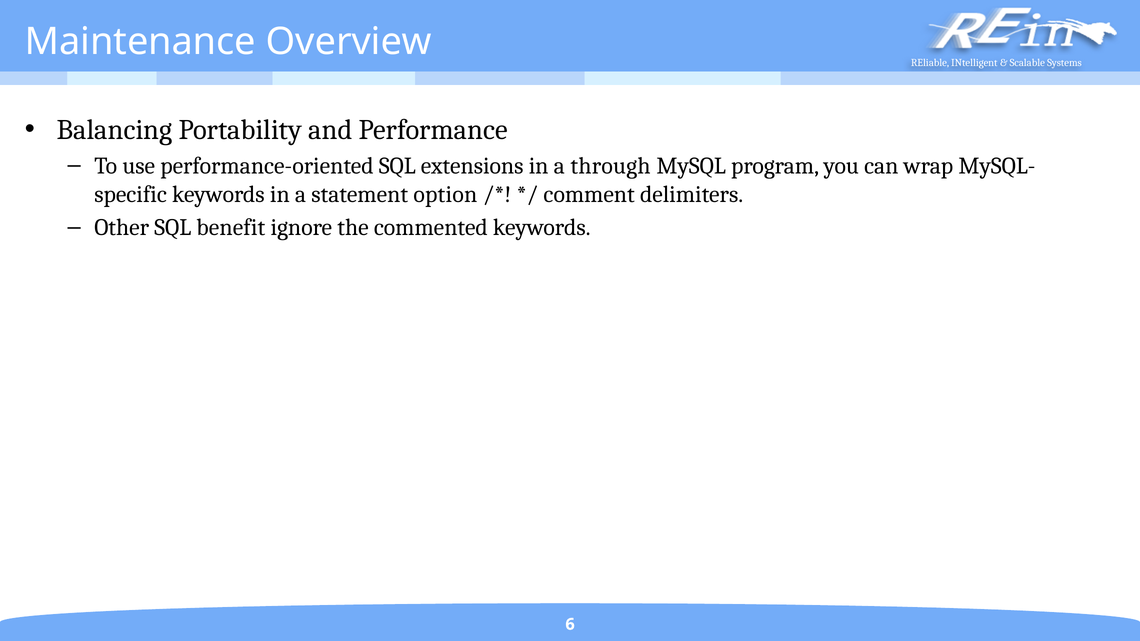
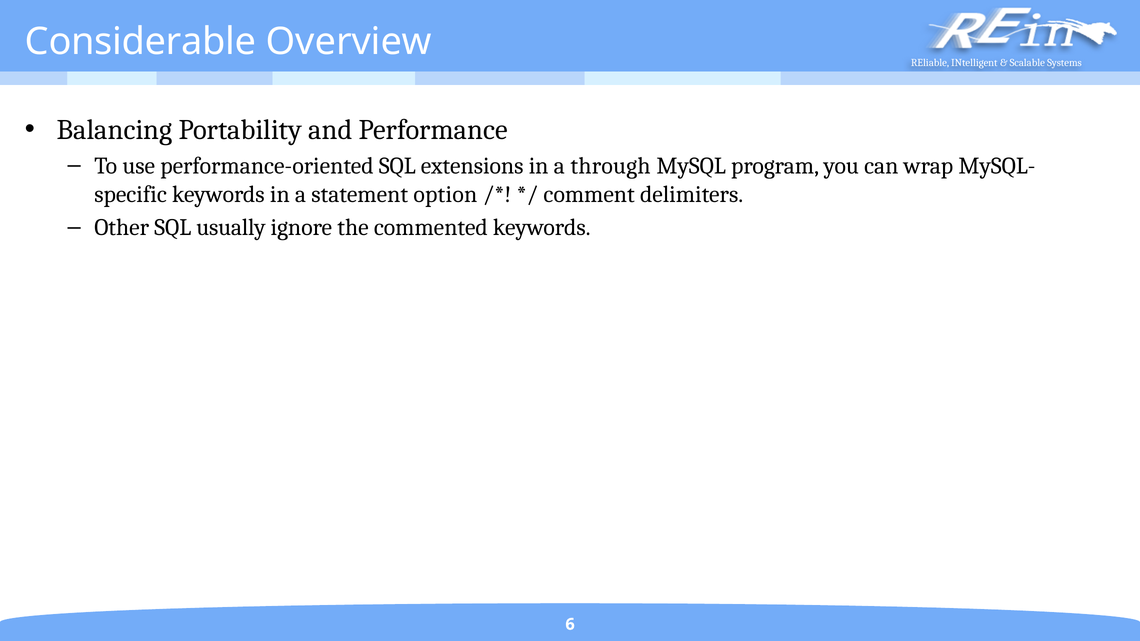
Maintenance: Maintenance -> Considerable
benefit: benefit -> usually
